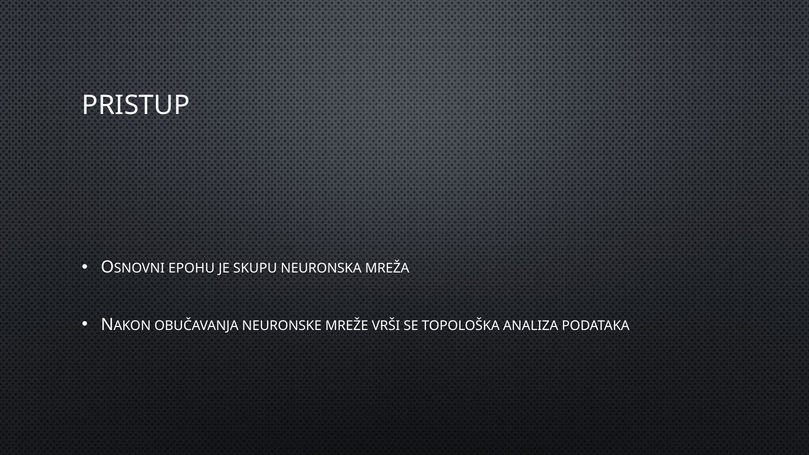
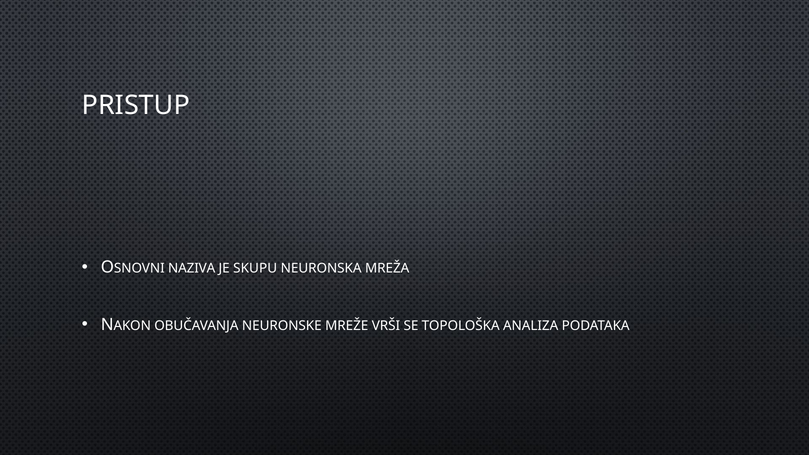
EPOHU: EPOHU -> NAZIVA
